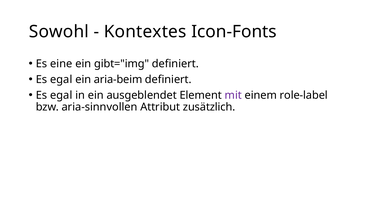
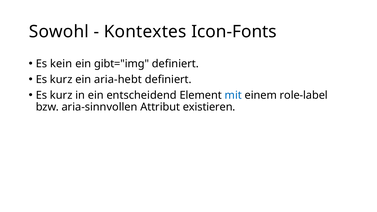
eine: eine -> kein
egal at (61, 80): egal -> kurz
aria-beim: aria-beim -> aria-hebt
egal at (61, 95): egal -> kurz
ausgeblendet: ausgeblendet -> entscheidend
mit colour: purple -> blue
zusätzlich: zusätzlich -> existieren
